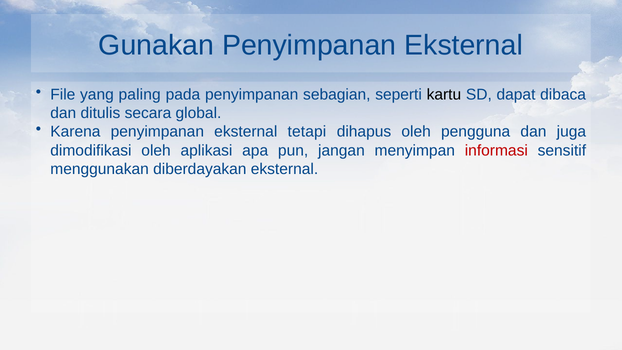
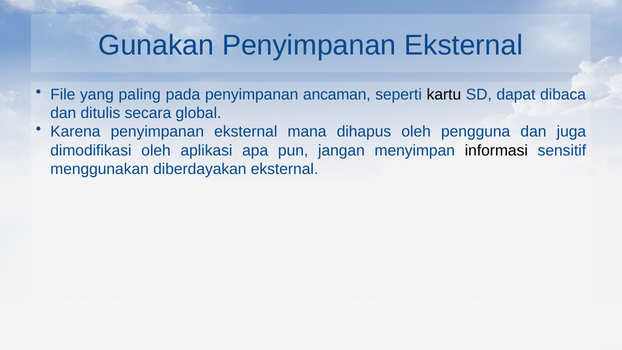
sebagian: sebagian -> ancaman
tetapi: tetapi -> mana
informasi colour: red -> black
